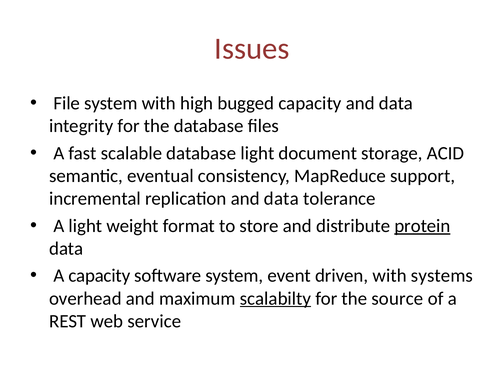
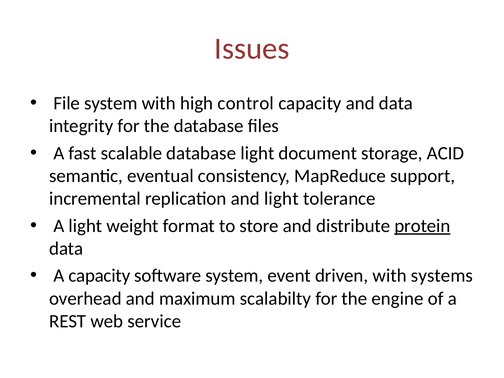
bugged: bugged -> control
replication and data: data -> light
scalabilty underline: present -> none
source: source -> engine
